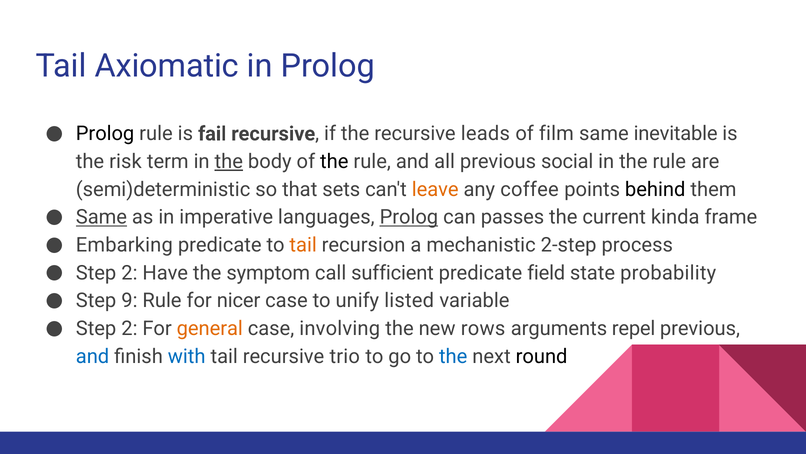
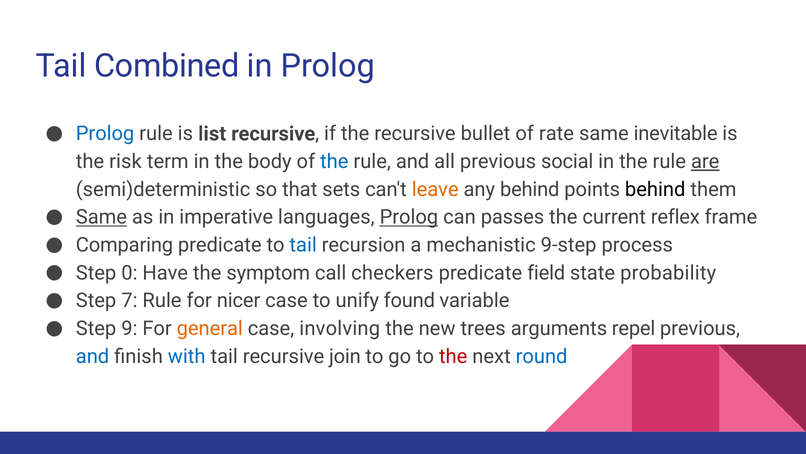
Axiomatic: Axiomatic -> Combined
Prolog at (105, 134) colour: black -> blue
fail: fail -> list
leads: leads -> bullet
film: film -> rate
the at (229, 161) underline: present -> none
the at (334, 161) colour: black -> blue
are underline: none -> present
any coffee: coffee -> behind
kinda: kinda -> reflex
Embarking: Embarking -> Comparing
tail at (303, 245) colour: orange -> blue
2-step: 2-step -> 9-step
2 at (129, 273): 2 -> 0
sufficient: sufficient -> checkers
9: 9 -> 7
listed: listed -> found
2 at (129, 328): 2 -> 9
rows: rows -> trees
trio: trio -> join
the at (453, 356) colour: blue -> red
round colour: black -> blue
